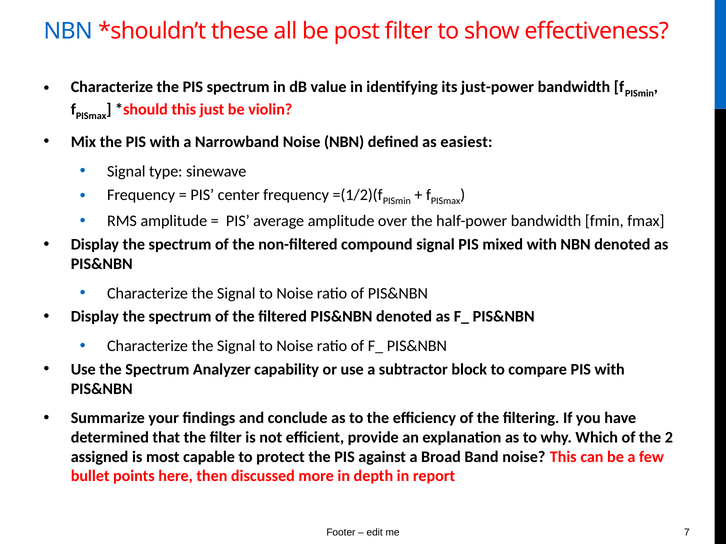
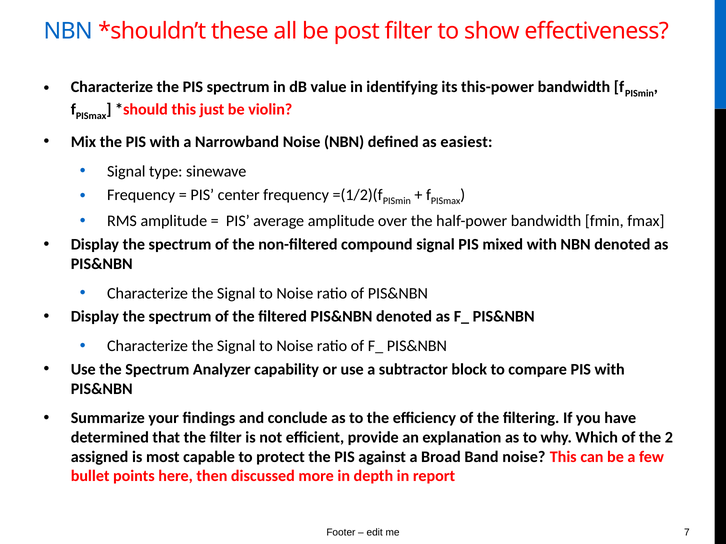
just-power: just-power -> this-power
